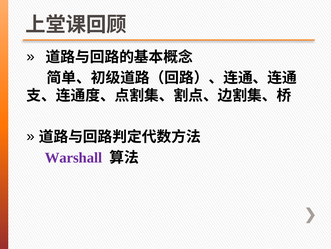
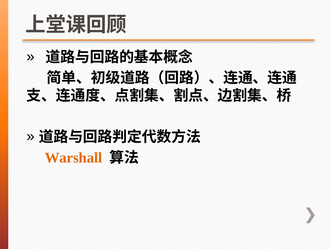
Warshall colour: purple -> orange
